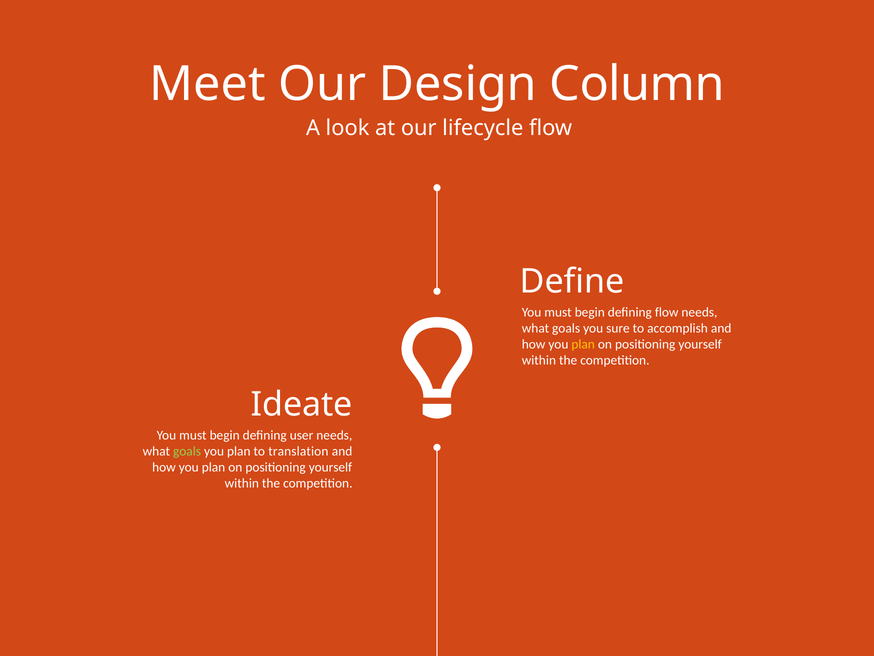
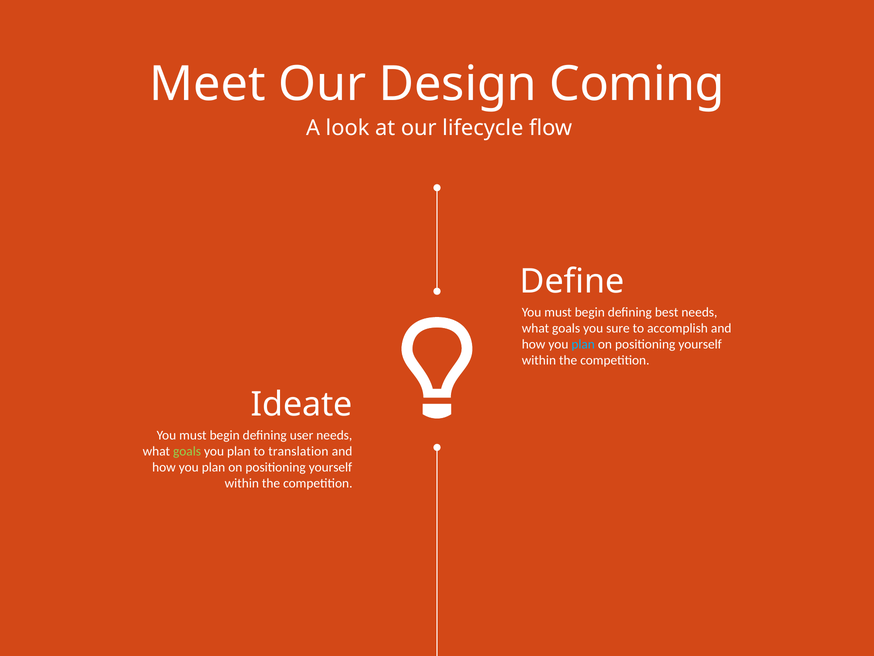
Column: Column -> Coming
defining flow: flow -> best
plan at (583, 344) colour: yellow -> light blue
